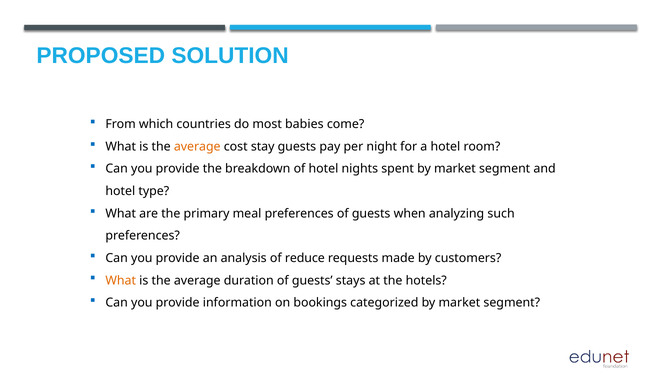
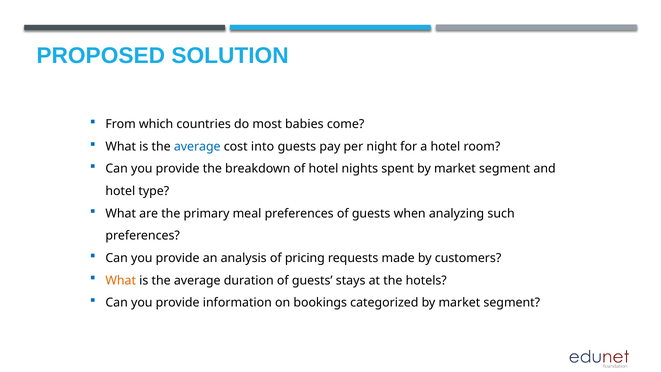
average at (197, 146) colour: orange -> blue
stay: stay -> into
reduce: reduce -> pricing
